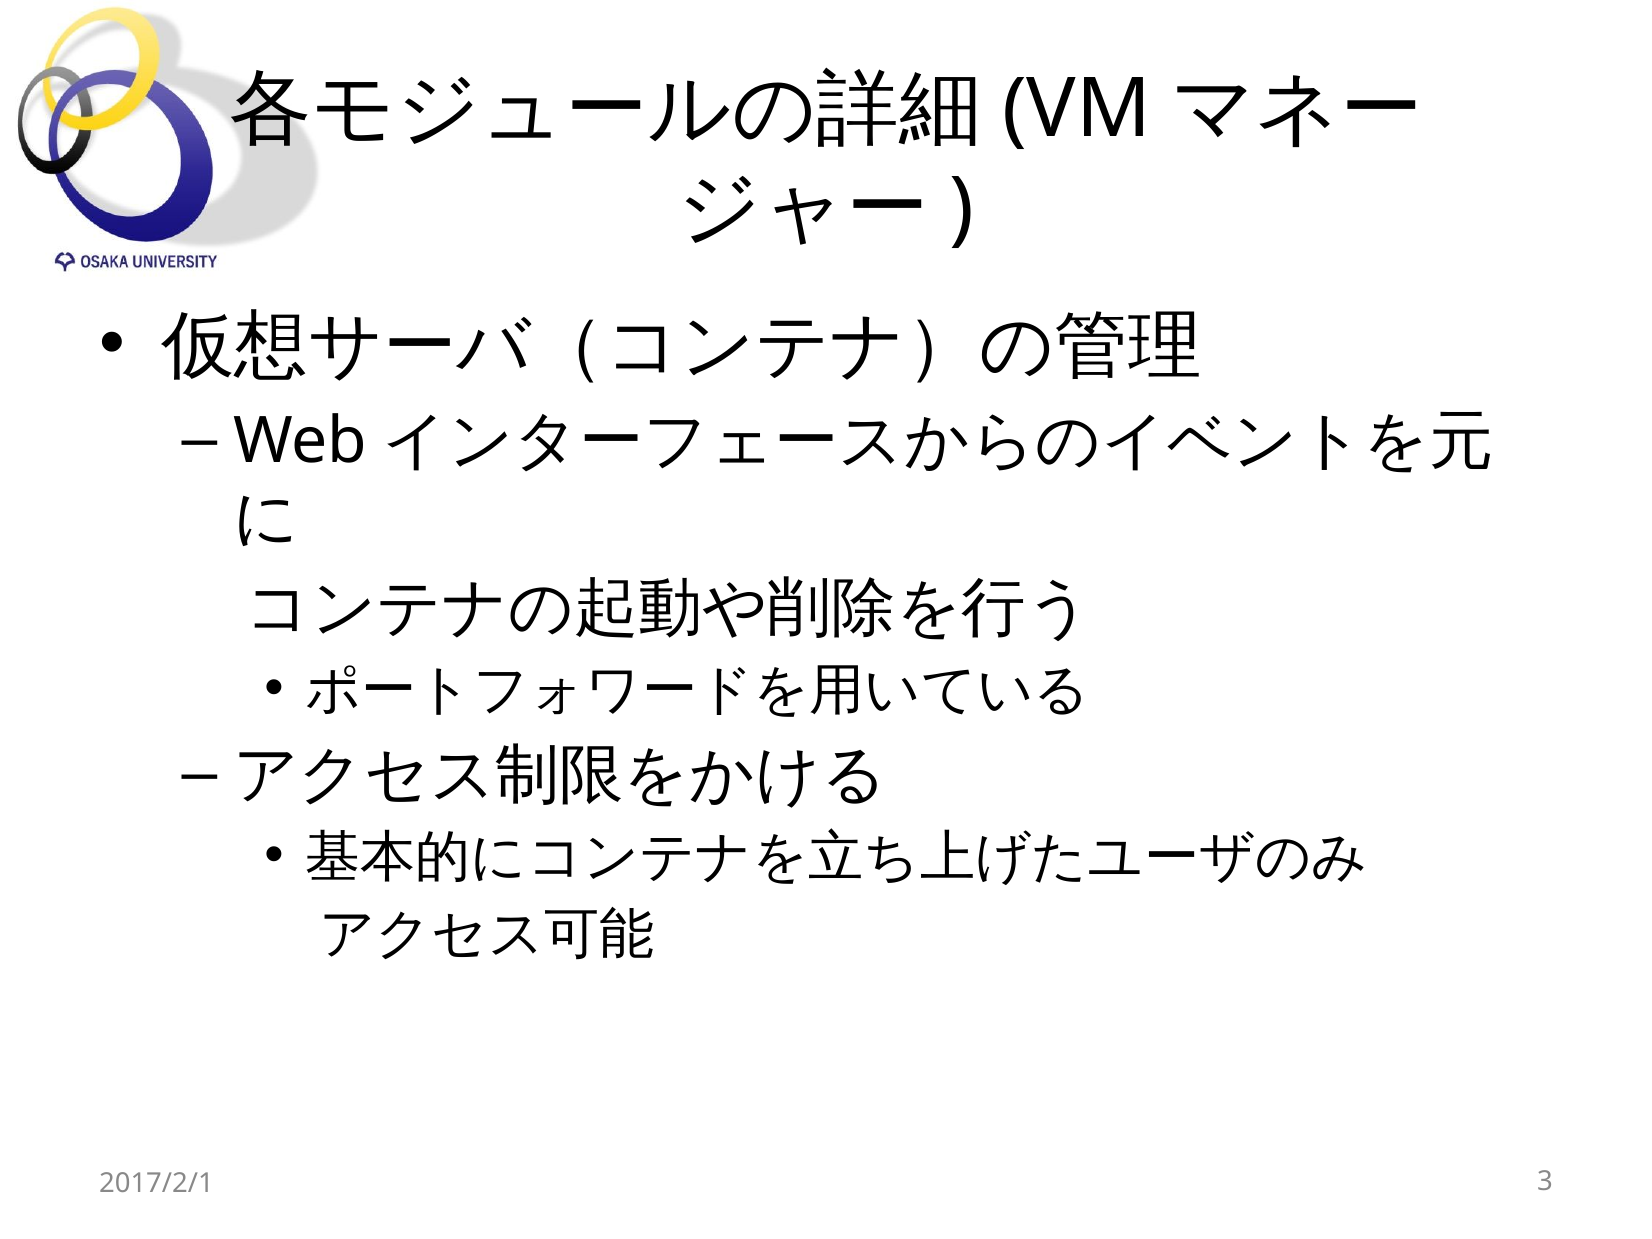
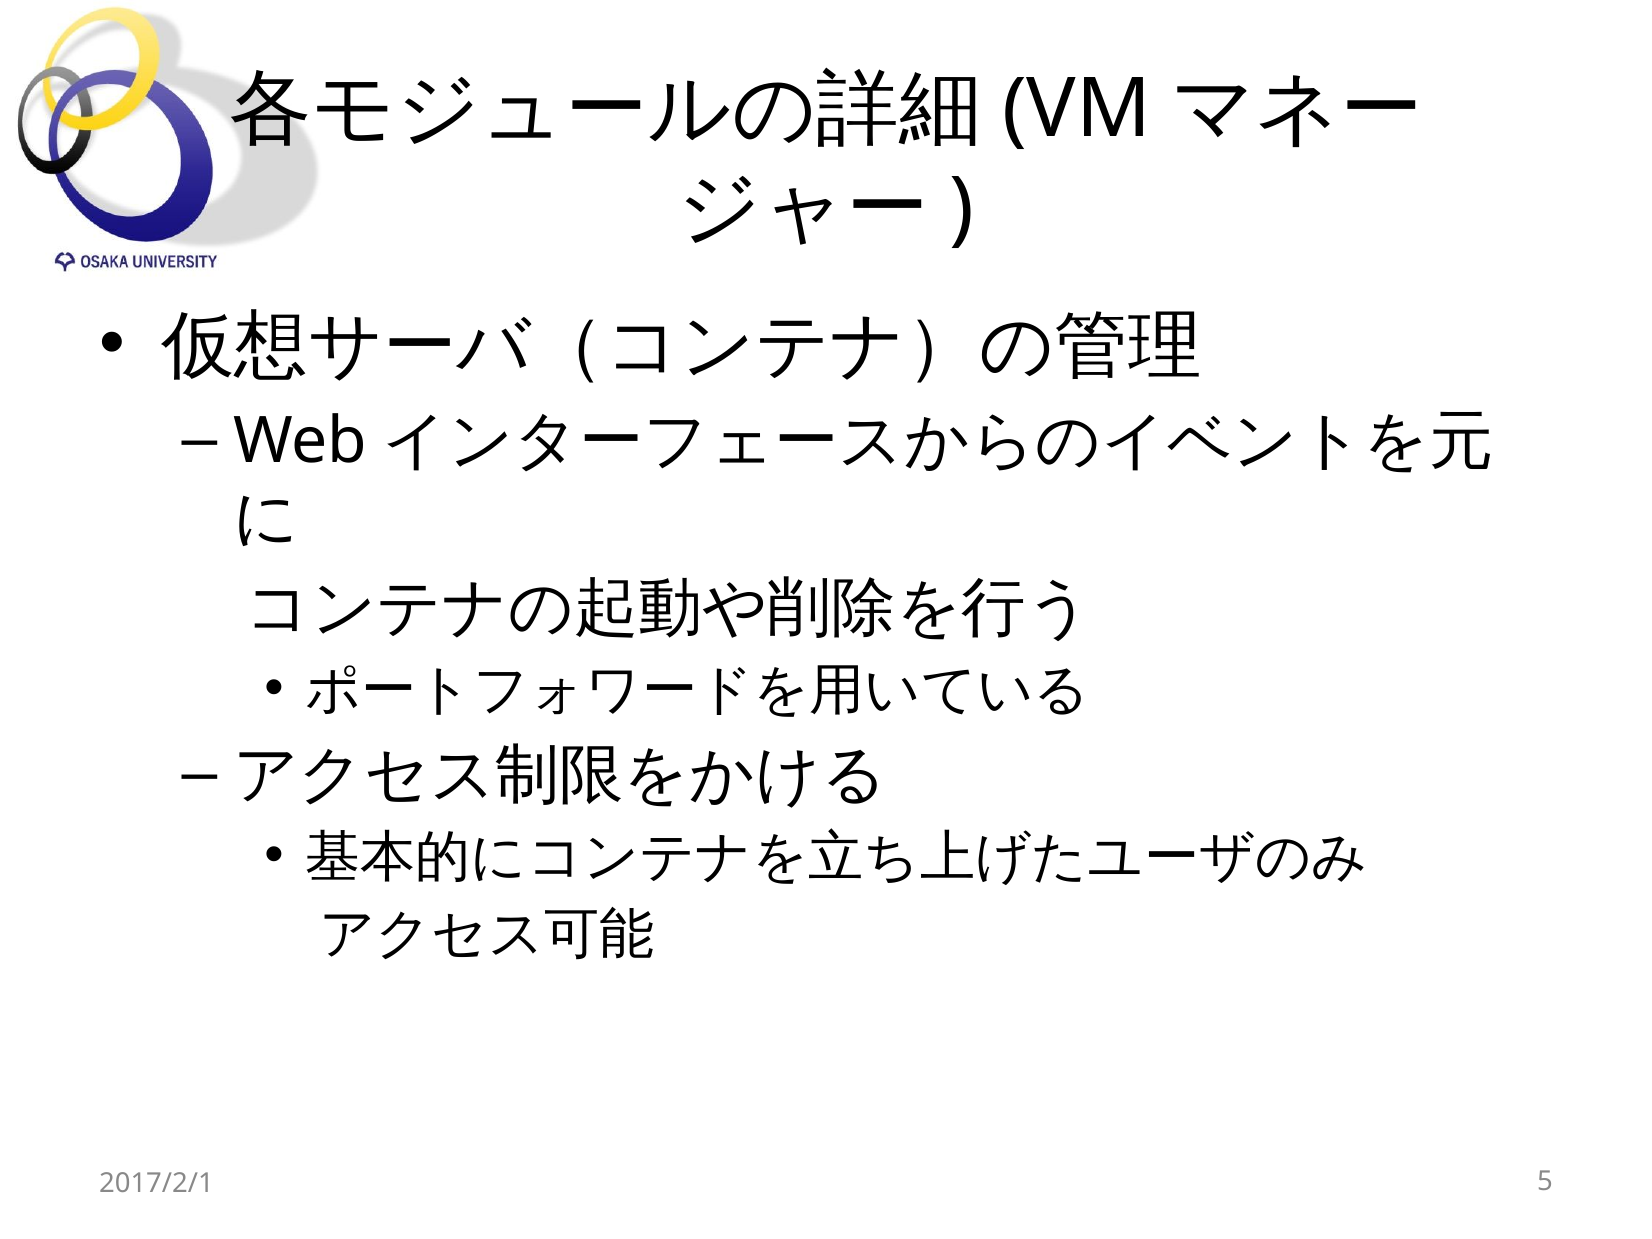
3: 3 -> 5
